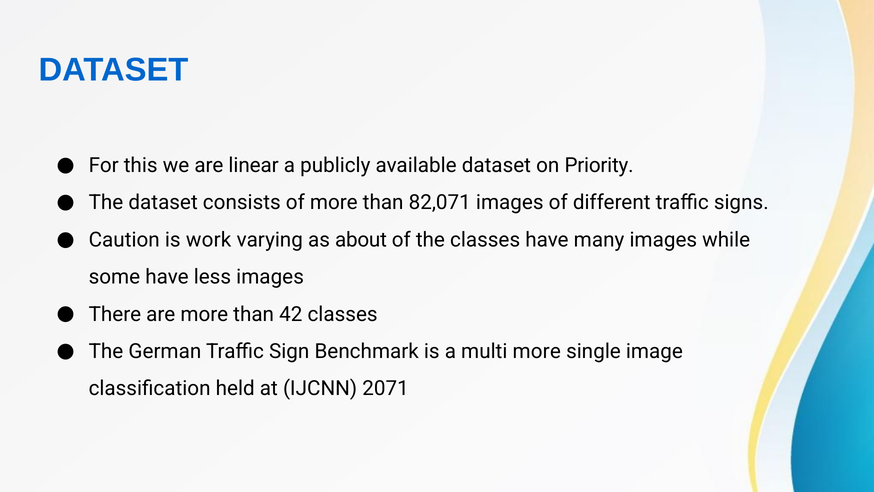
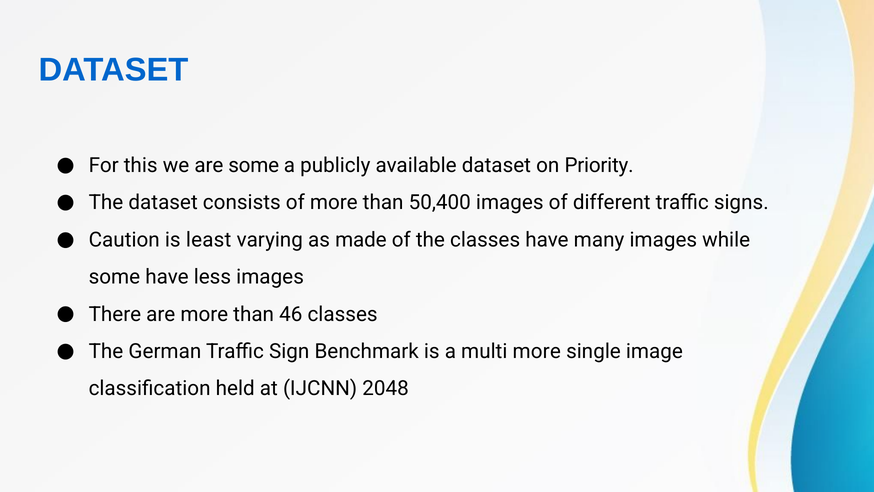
are linear: linear -> some
82,071: 82,071 -> 50,400
work: work -> least
about: about -> made
42: 42 -> 46
2071: 2071 -> 2048
